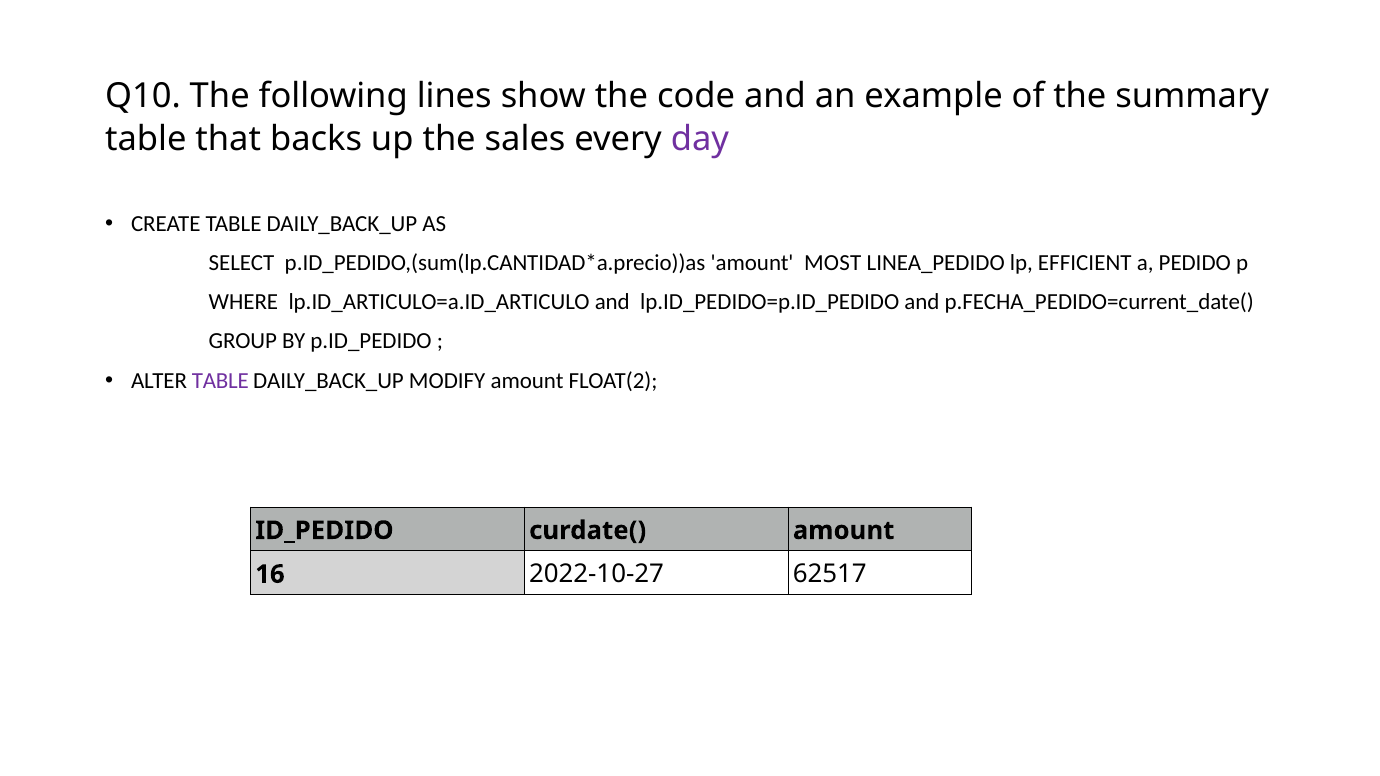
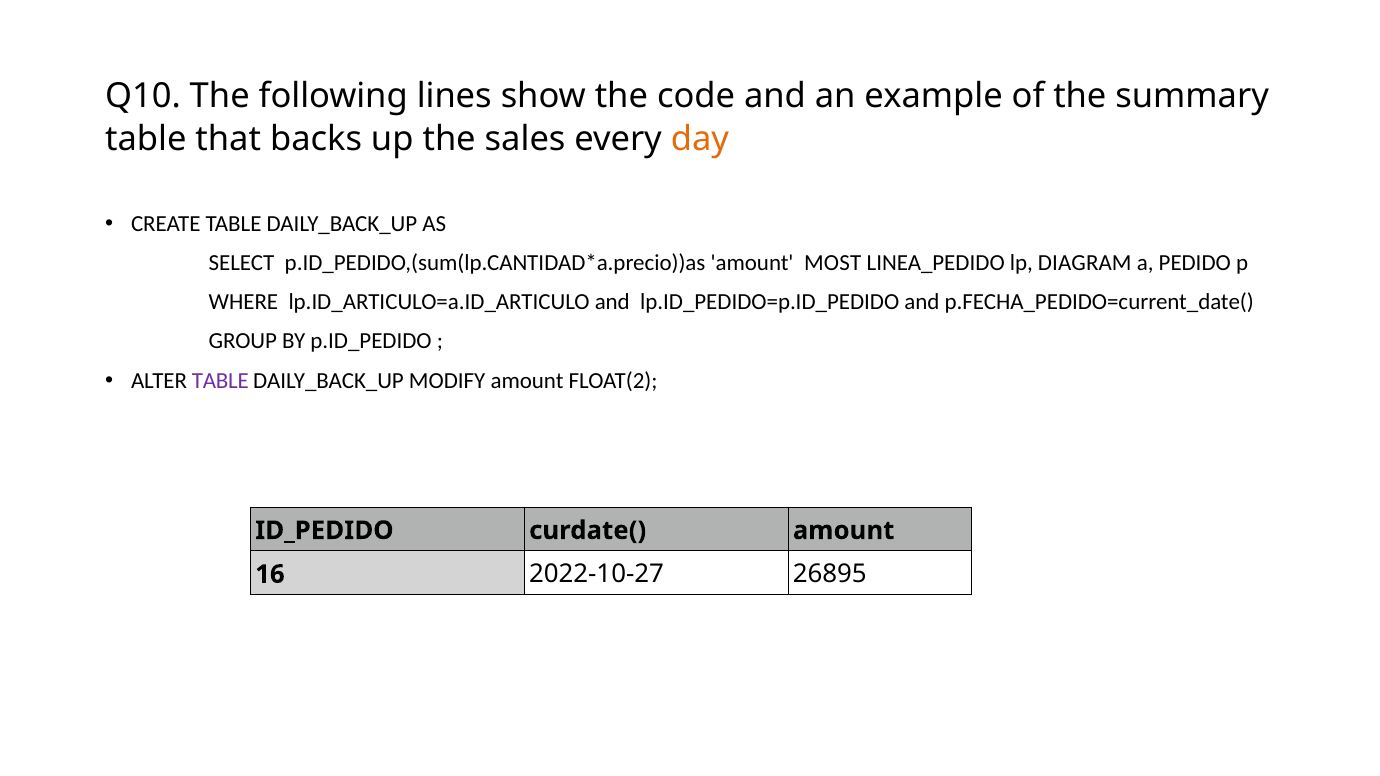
day colour: purple -> orange
EFFICIENT: EFFICIENT -> DIAGRAM
62517: 62517 -> 26895
